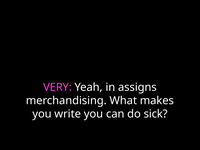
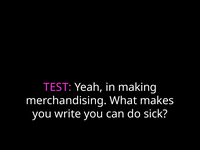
VERY: VERY -> TEST
assigns: assigns -> making
